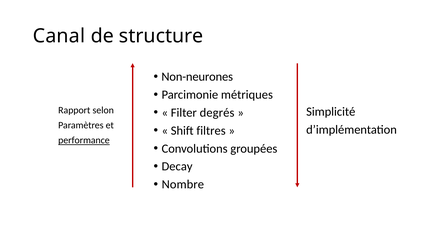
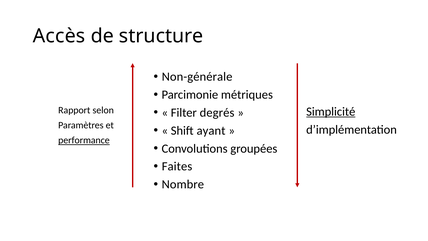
Canal: Canal -> Accès
Non-neurones: Non-neurones -> Non-générale
Simplicité underline: none -> present
filtres: filtres -> ayant
Decay: Decay -> Faites
